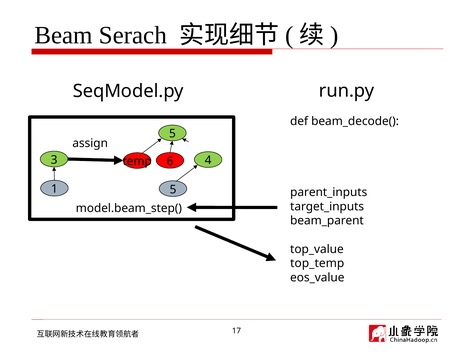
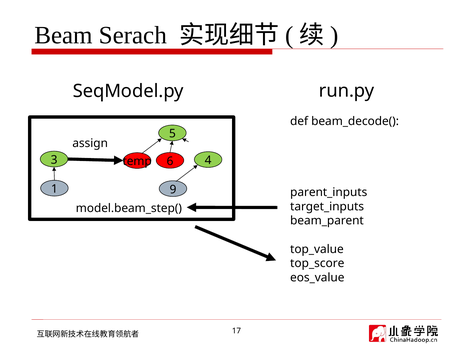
1 5: 5 -> 9
top_temp: top_temp -> top_score
